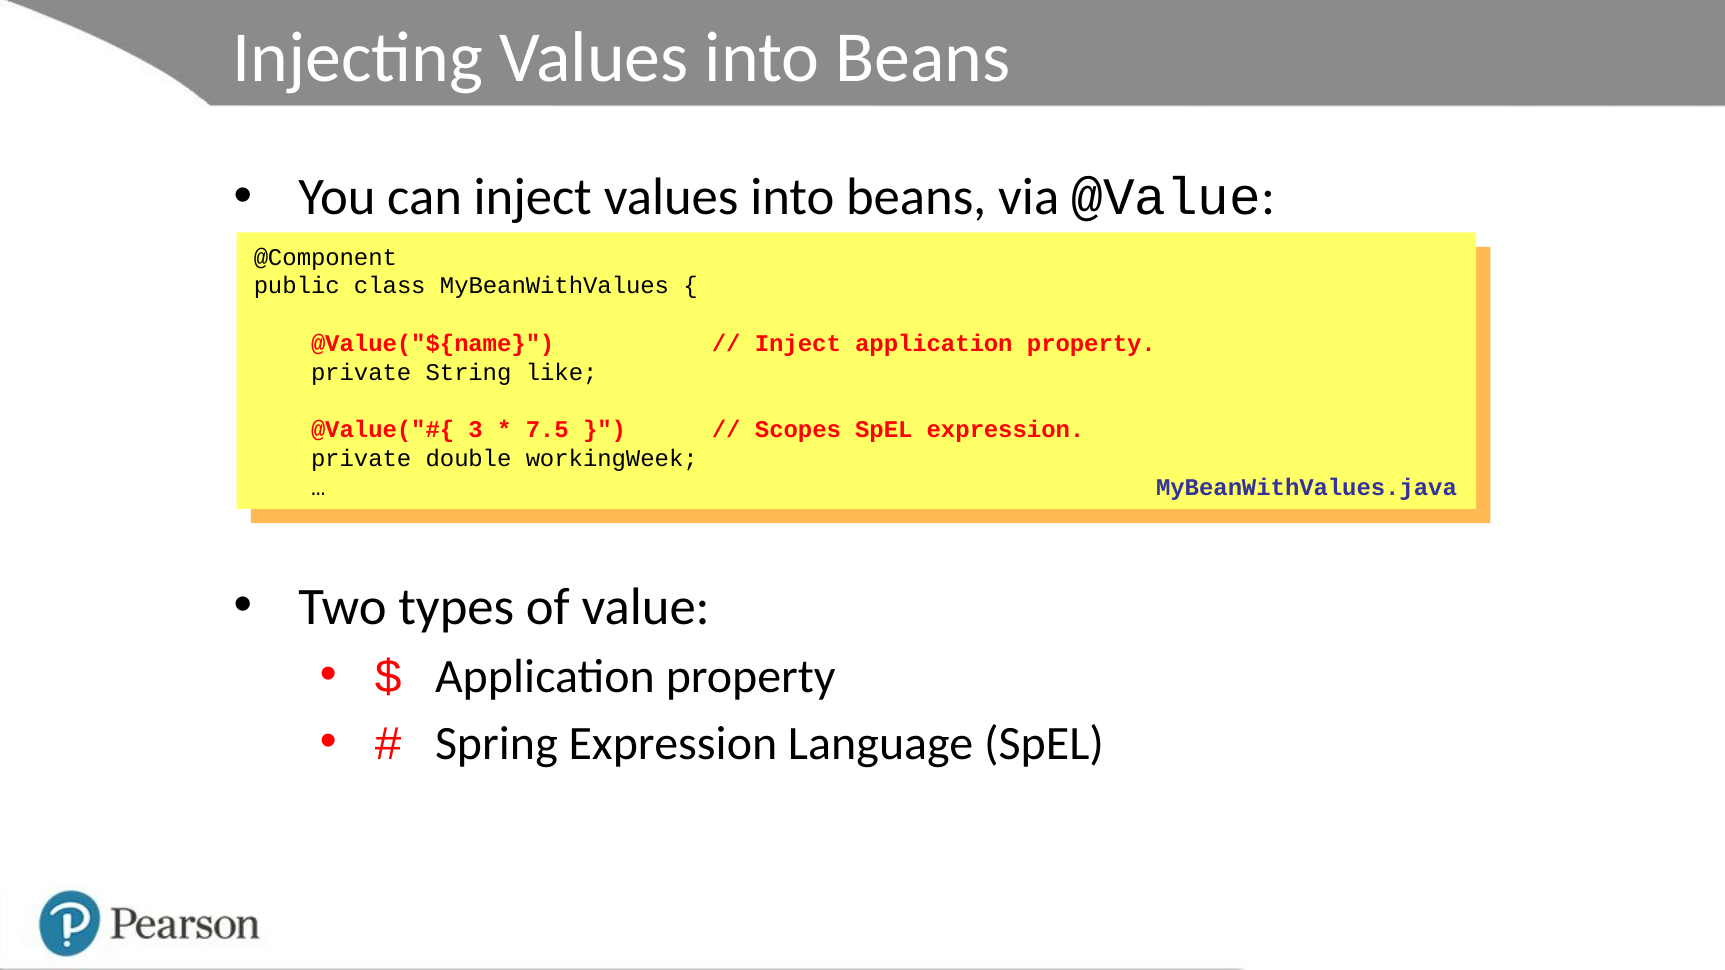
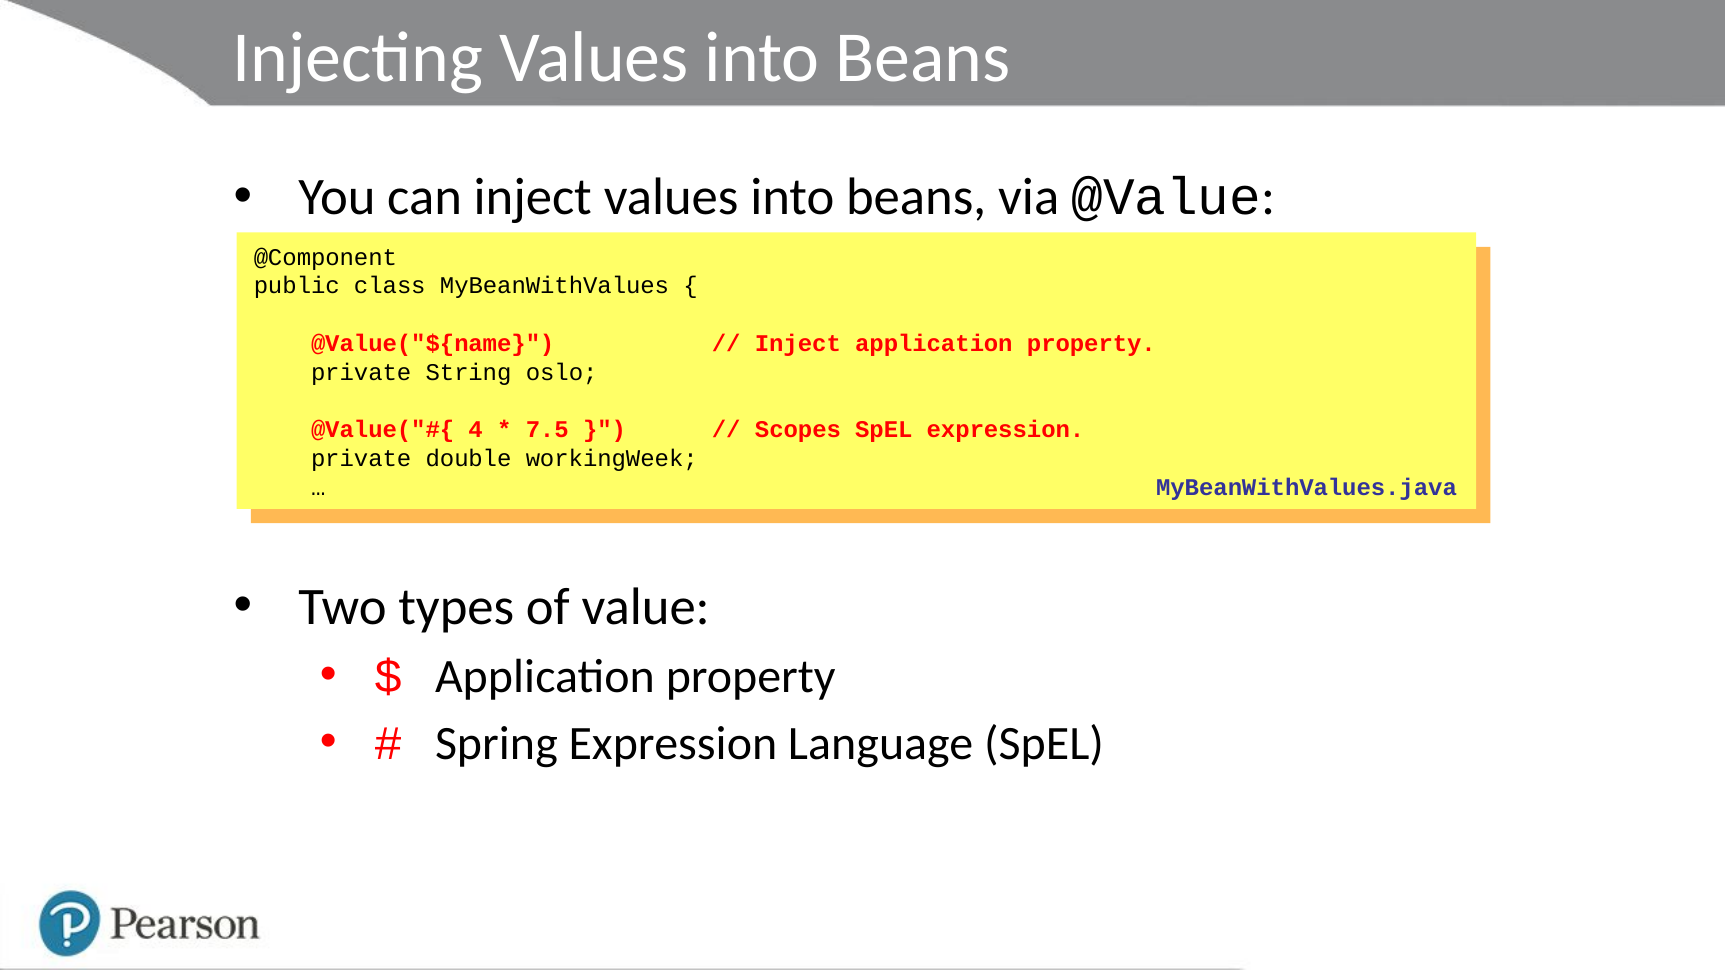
like: like -> oslo
3: 3 -> 4
